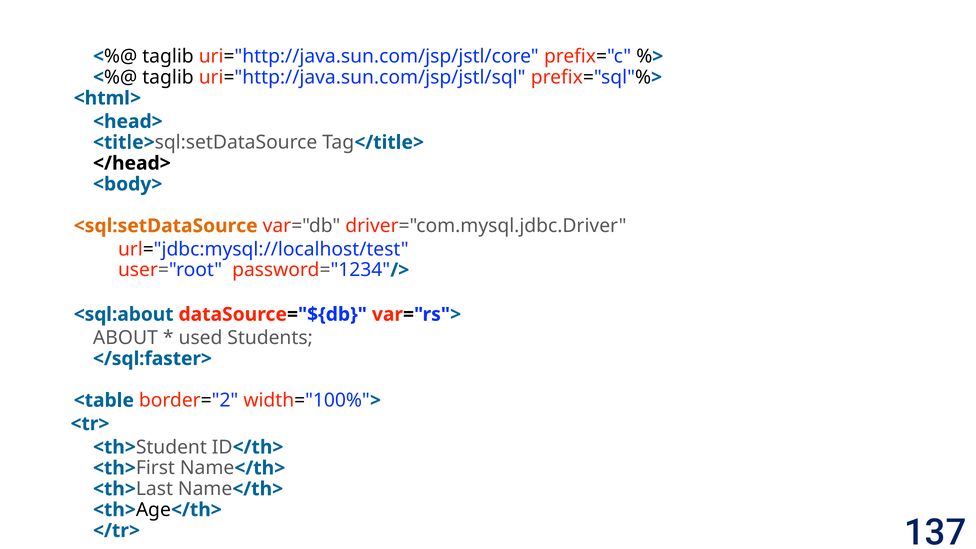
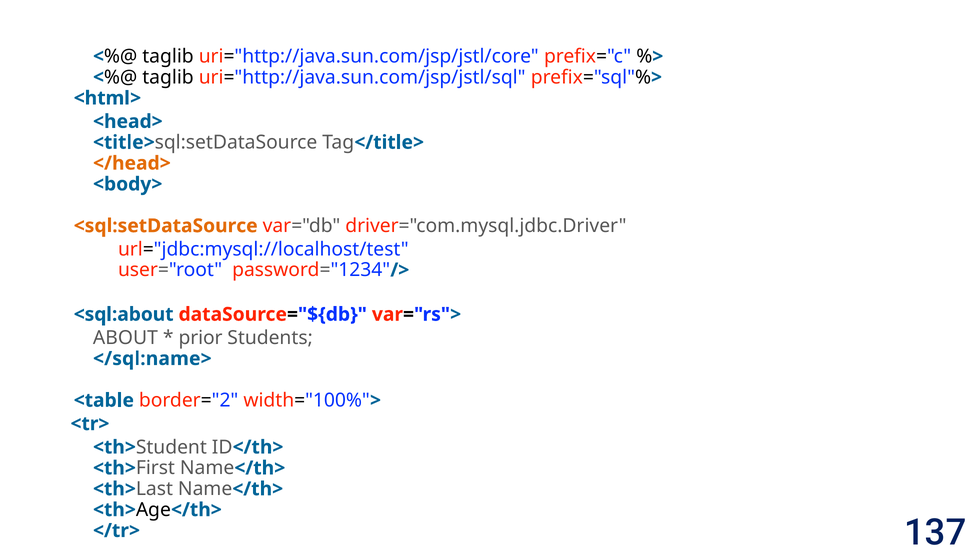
</head> colour: black -> orange
used: used -> prior
</sql:faster>: </sql:faster> -> </sql:name>
